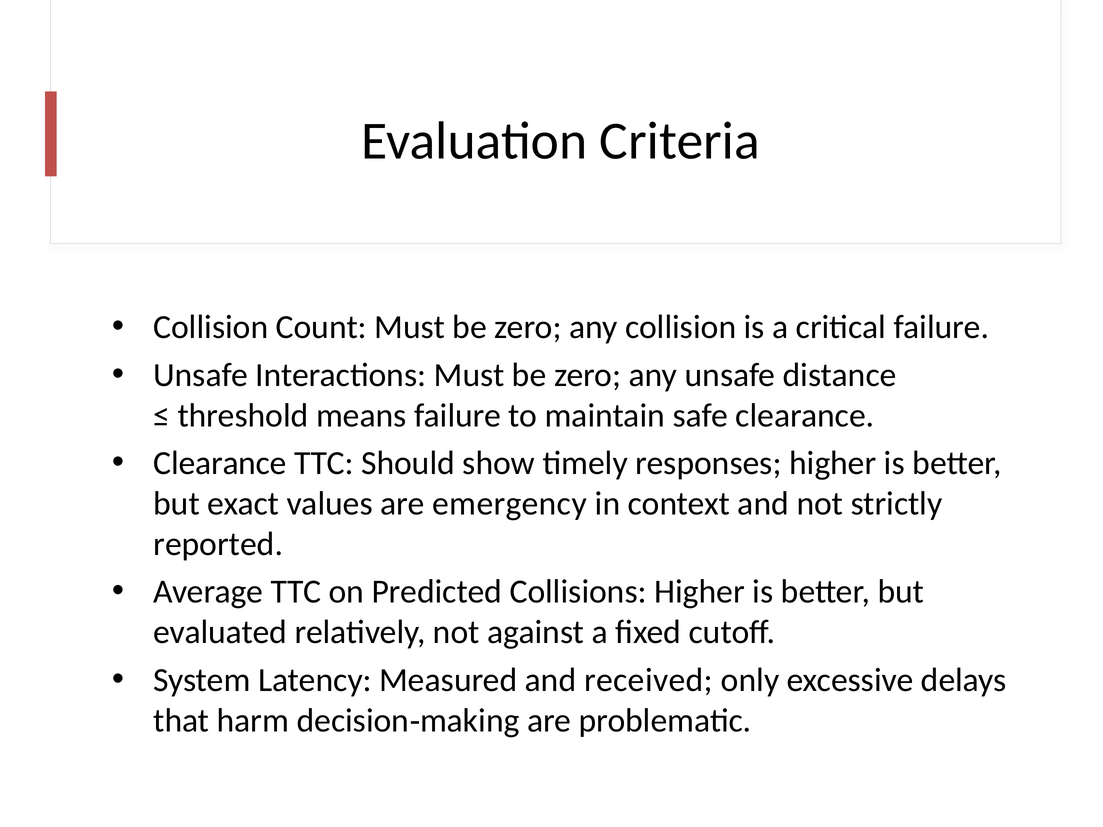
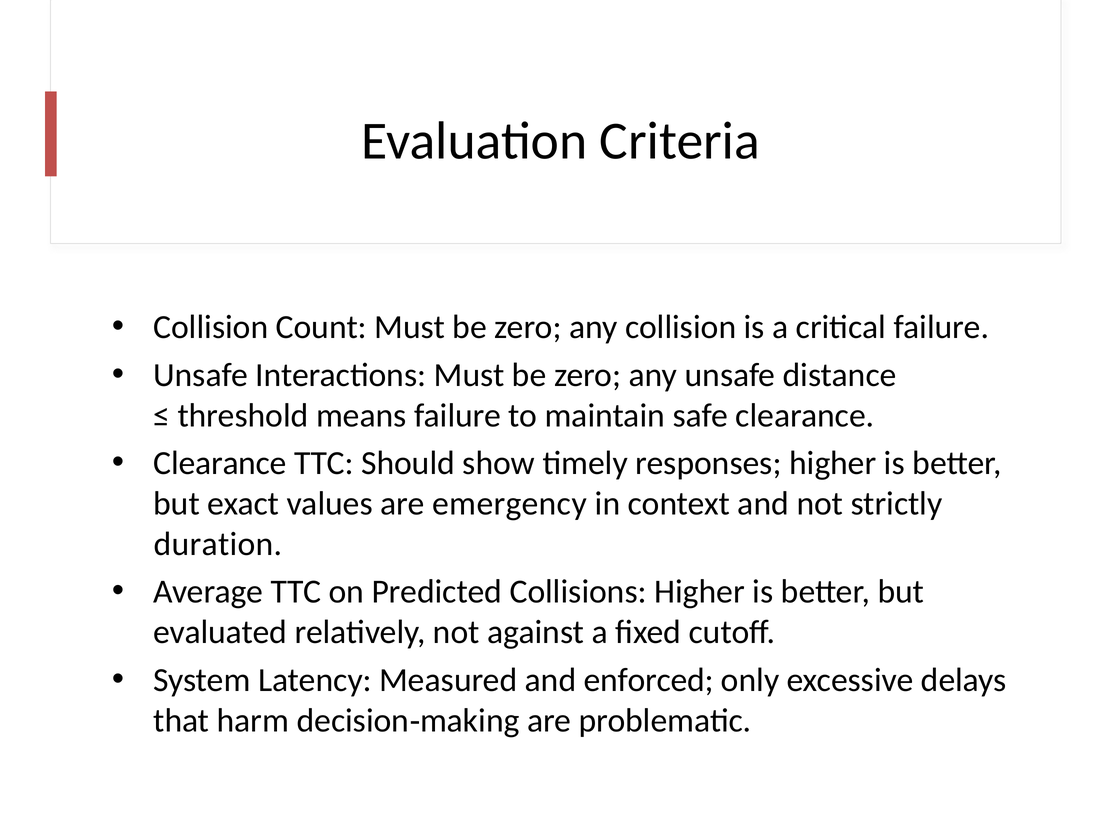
reported: reported -> duration
received: received -> enforced
